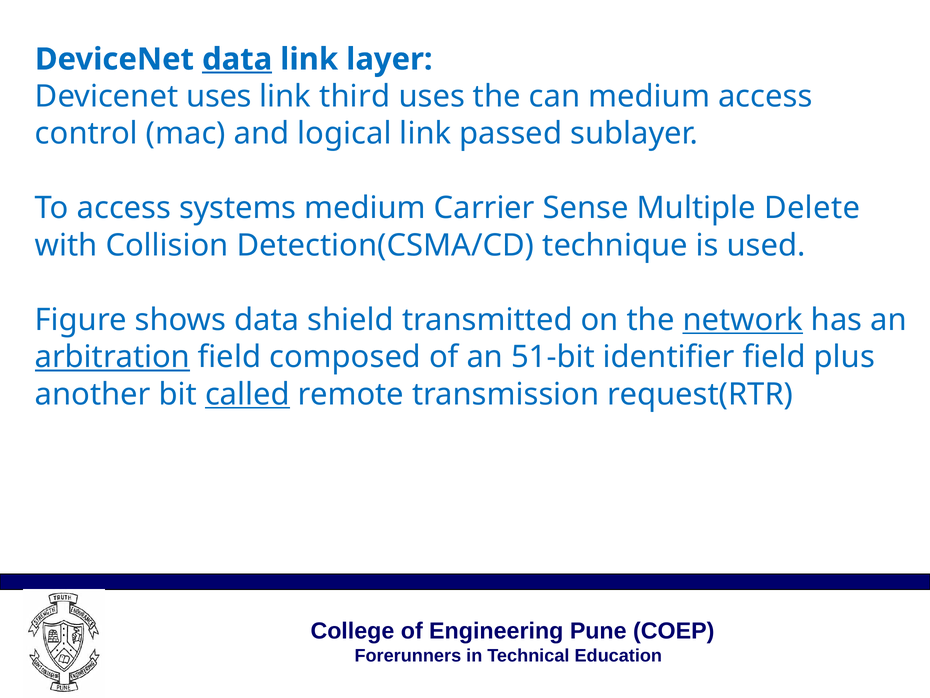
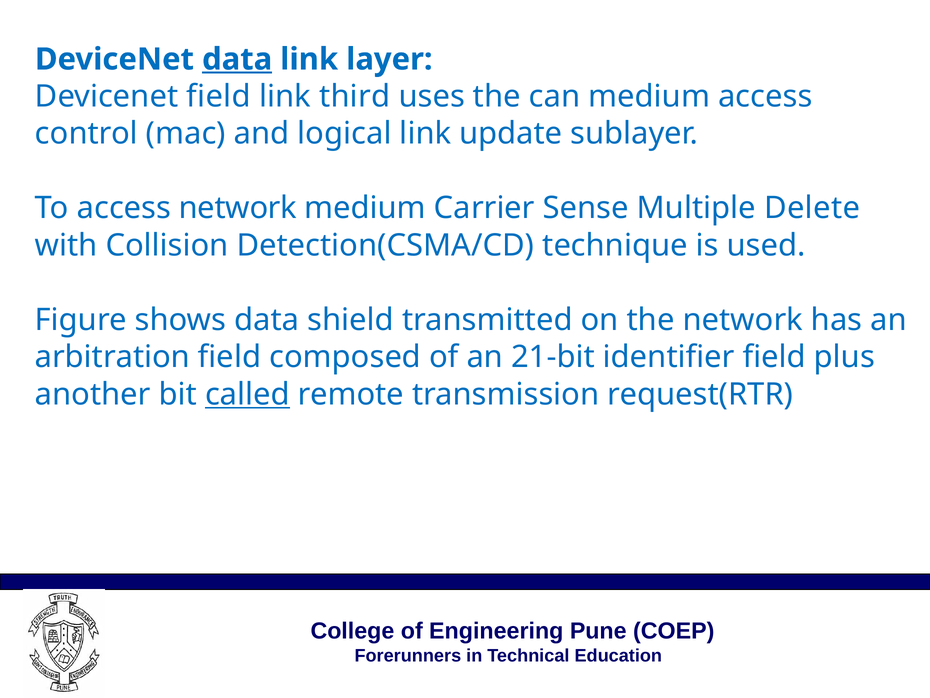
Devicenet uses: uses -> field
passed: passed -> update
access systems: systems -> network
network at (743, 320) underline: present -> none
arbitration underline: present -> none
51-bit: 51-bit -> 21-bit
